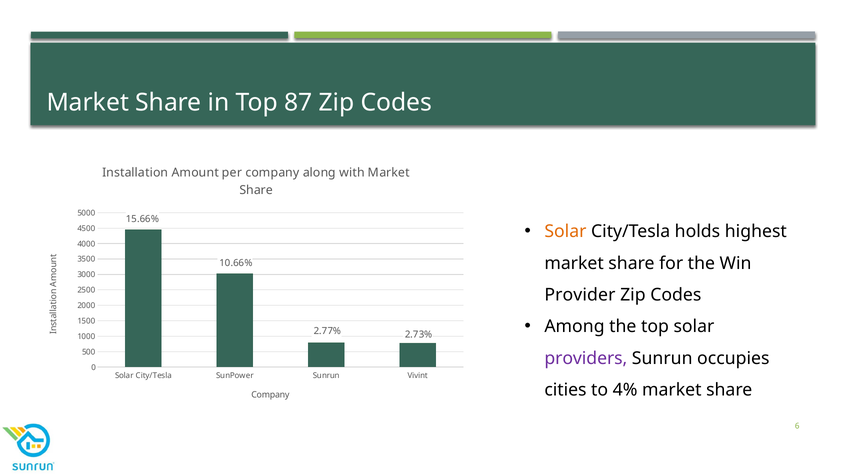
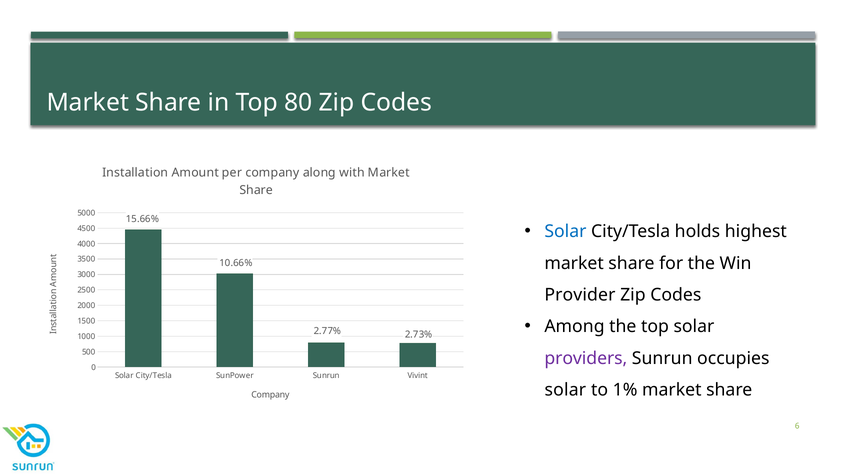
87: 87 -> 80
Solar at (565, 231) colour: orange -> blue
cities at (565, 390): cities -> solar
4%: 4% -> 1%
